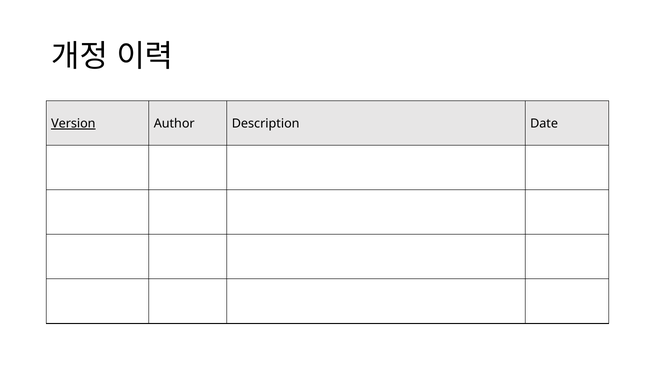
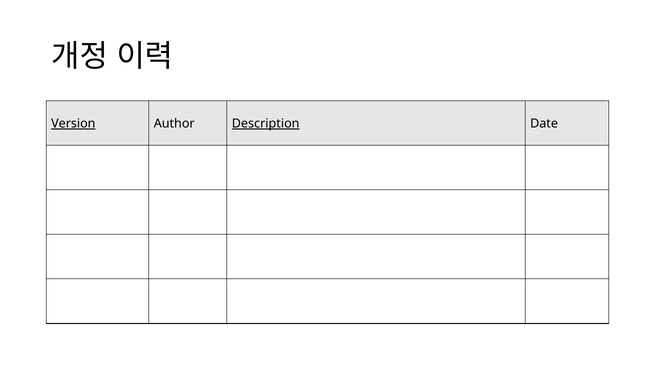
Description underline: none -> present
